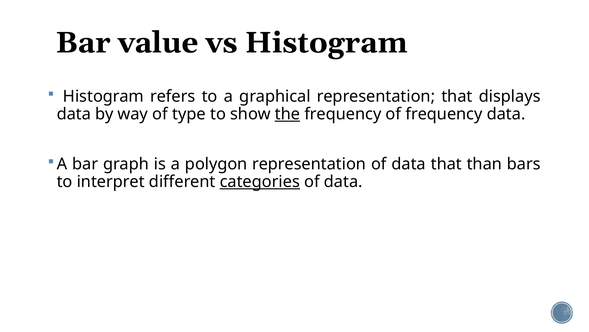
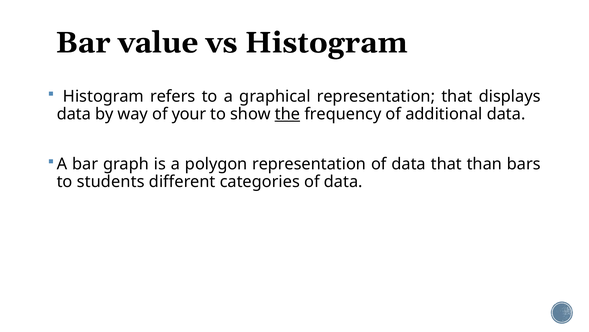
type: type -> your
of frequency: frequency -> additional
interpret: interpret -> students
categories underline: present -> none
